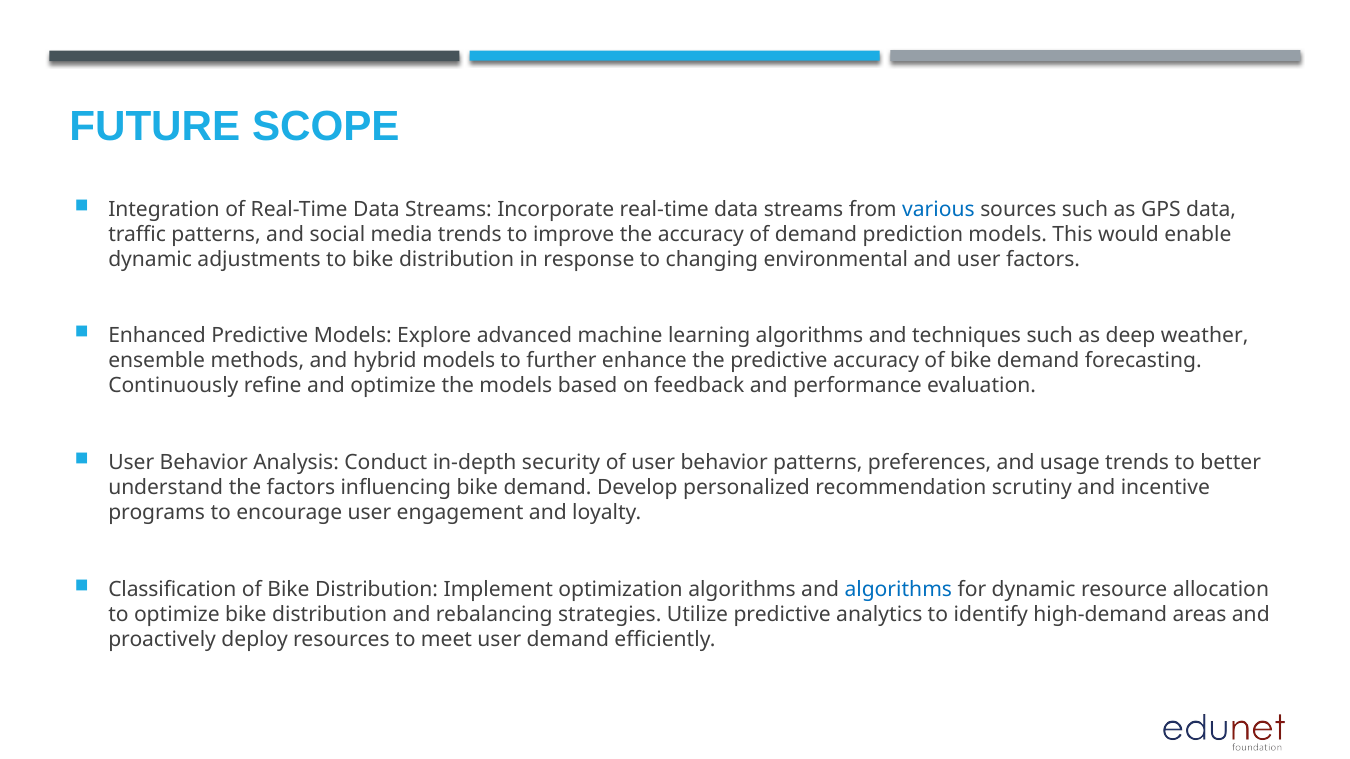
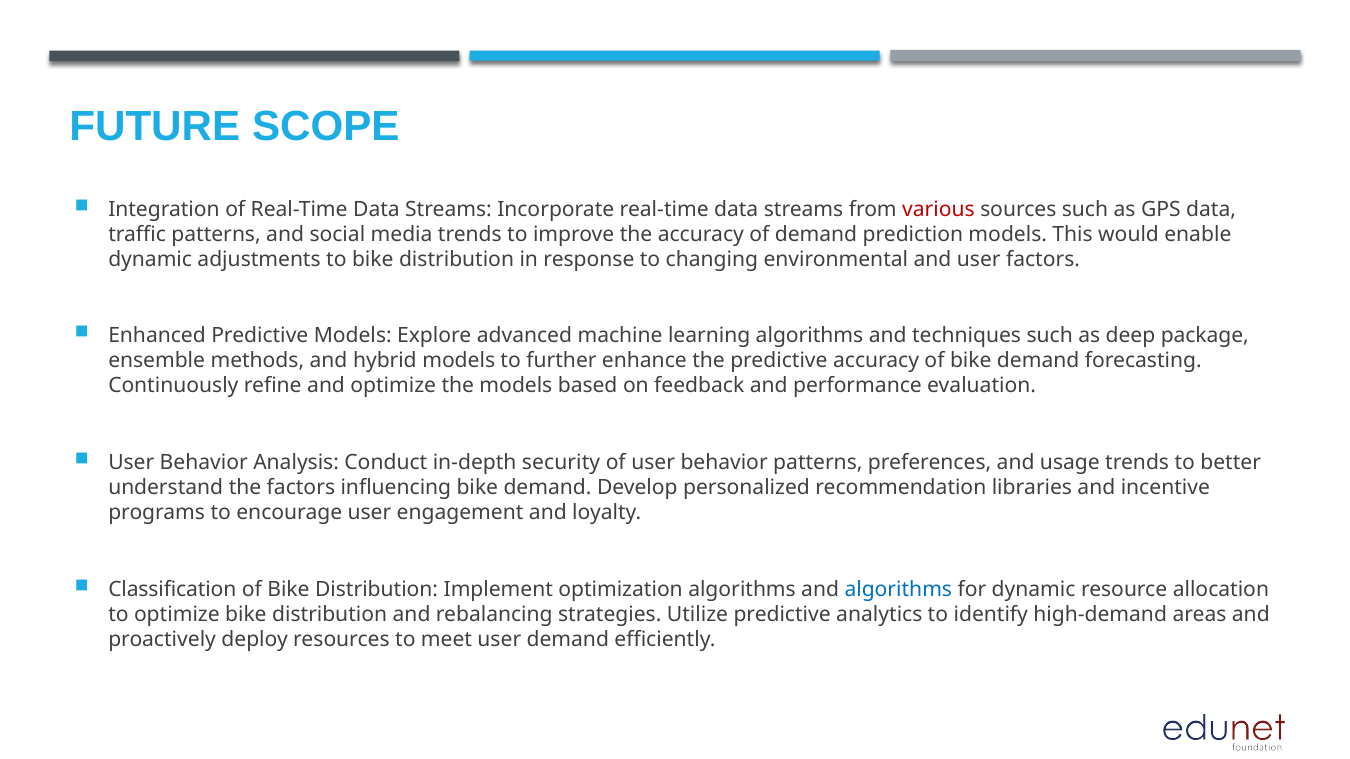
various colour: blue -> red
weather: weather -> package
scrutiny: scrutiny -> libraries
